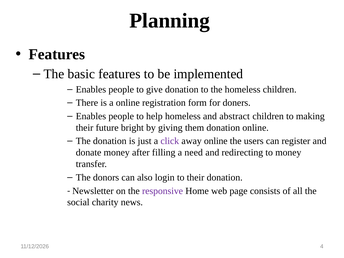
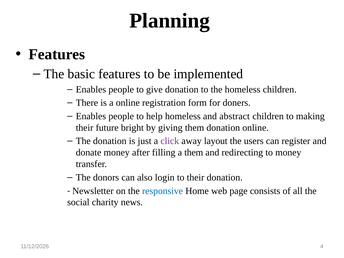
away online: online -> layout
a need: need -> them
responsive colour: purple -> blue
